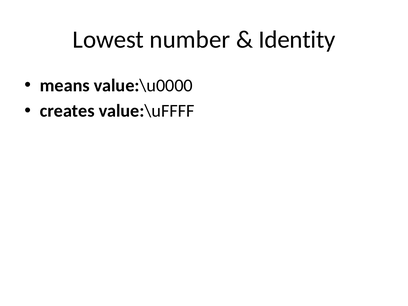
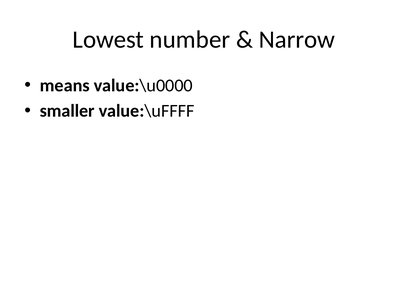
Identity: Identity -> Narrow
creates: creates -> smaller
